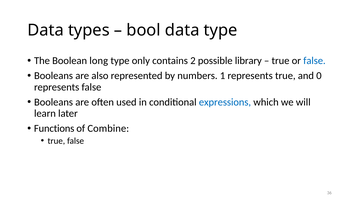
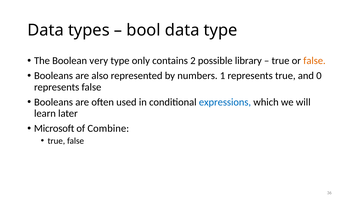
long: long -> very
false at (314, 61) colour: blue -> orange
Functions: Functions -> Microsoft
